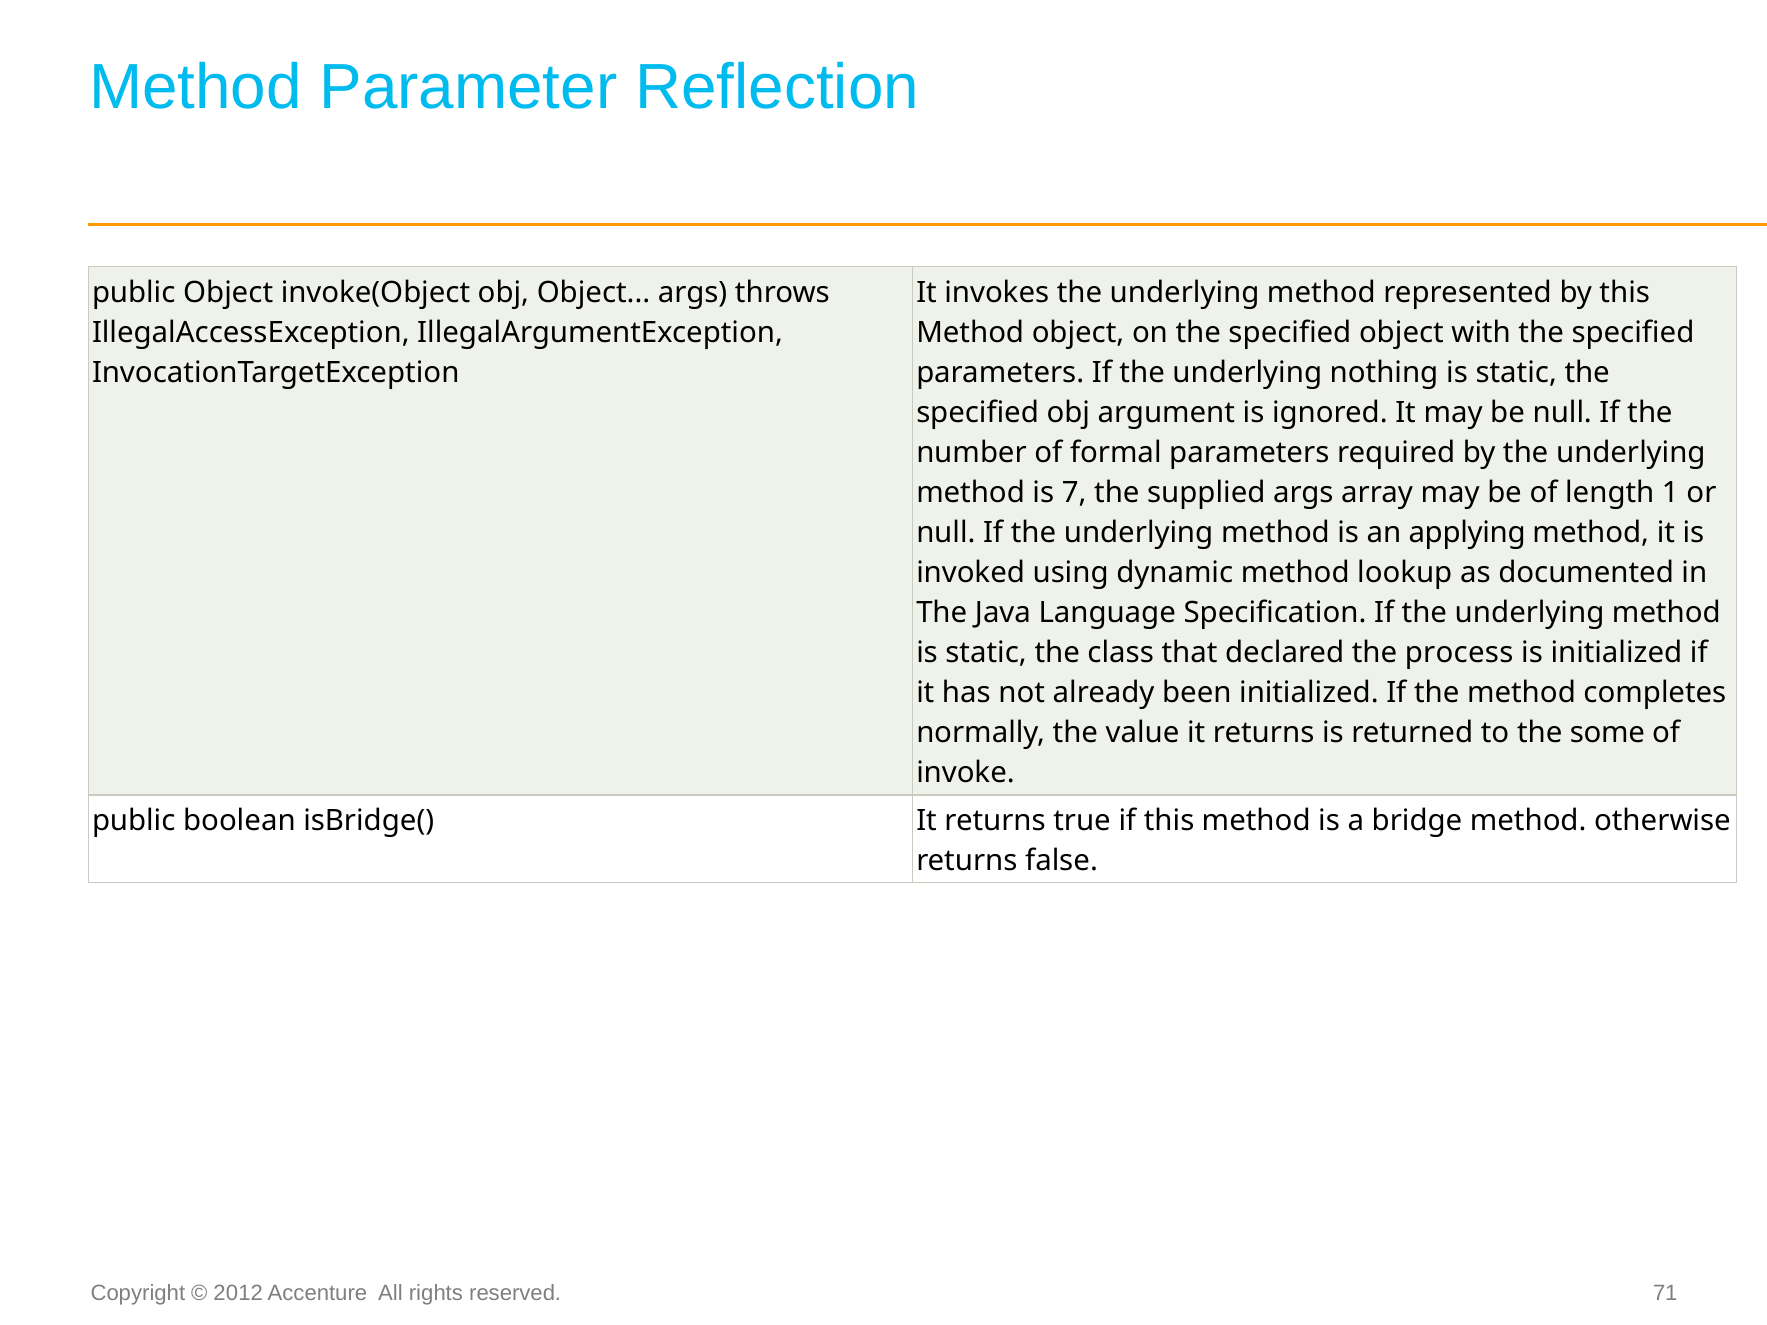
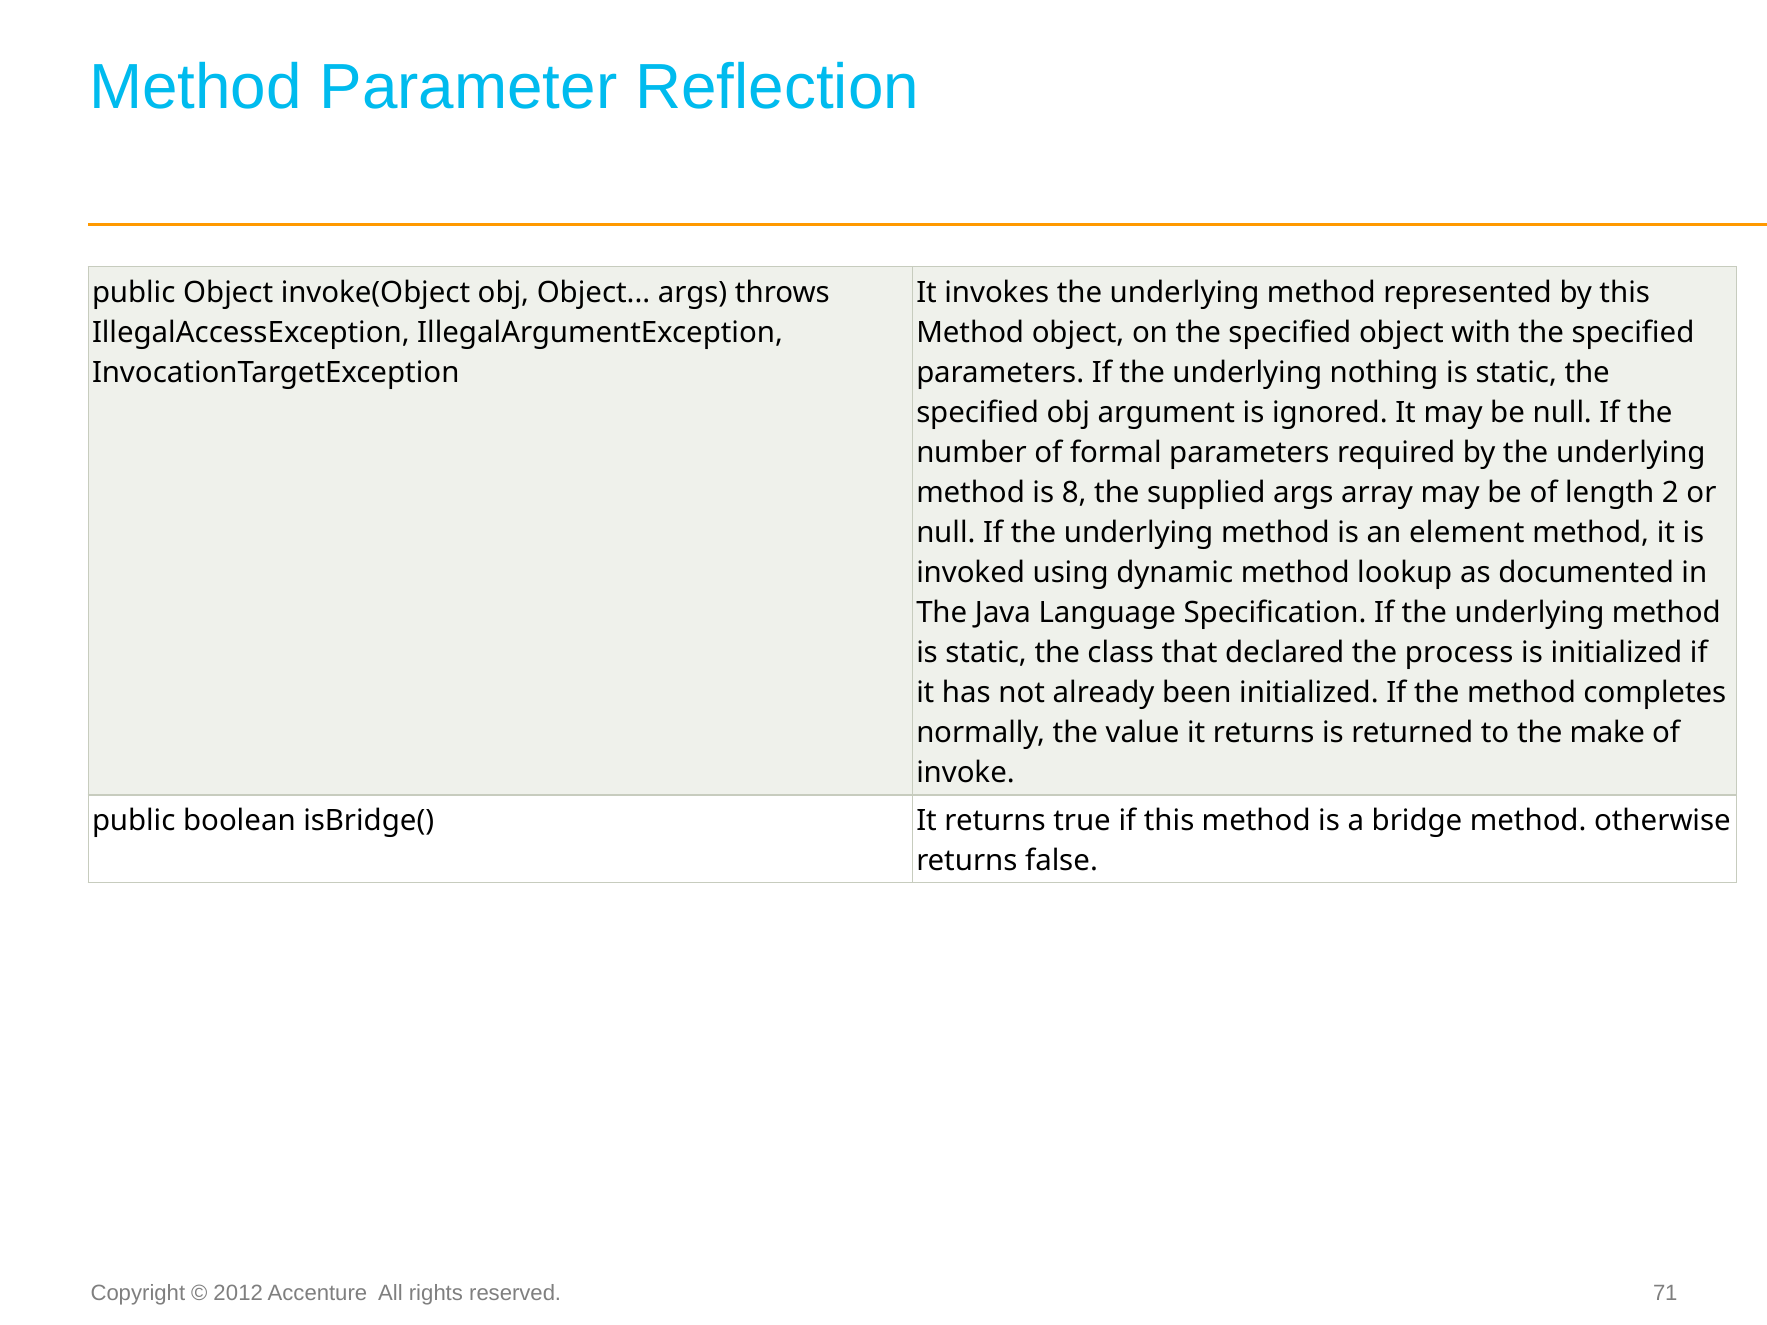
7: 7 -> 8
1: 1 -> 2
applying: applying -> element
some: some -> make
